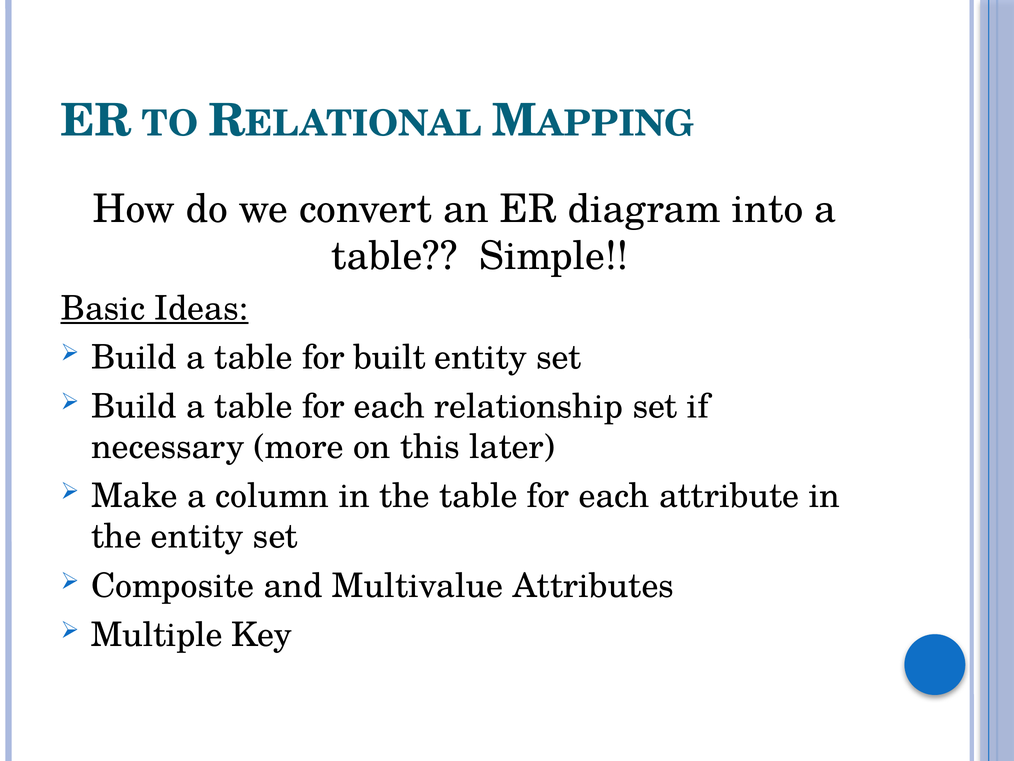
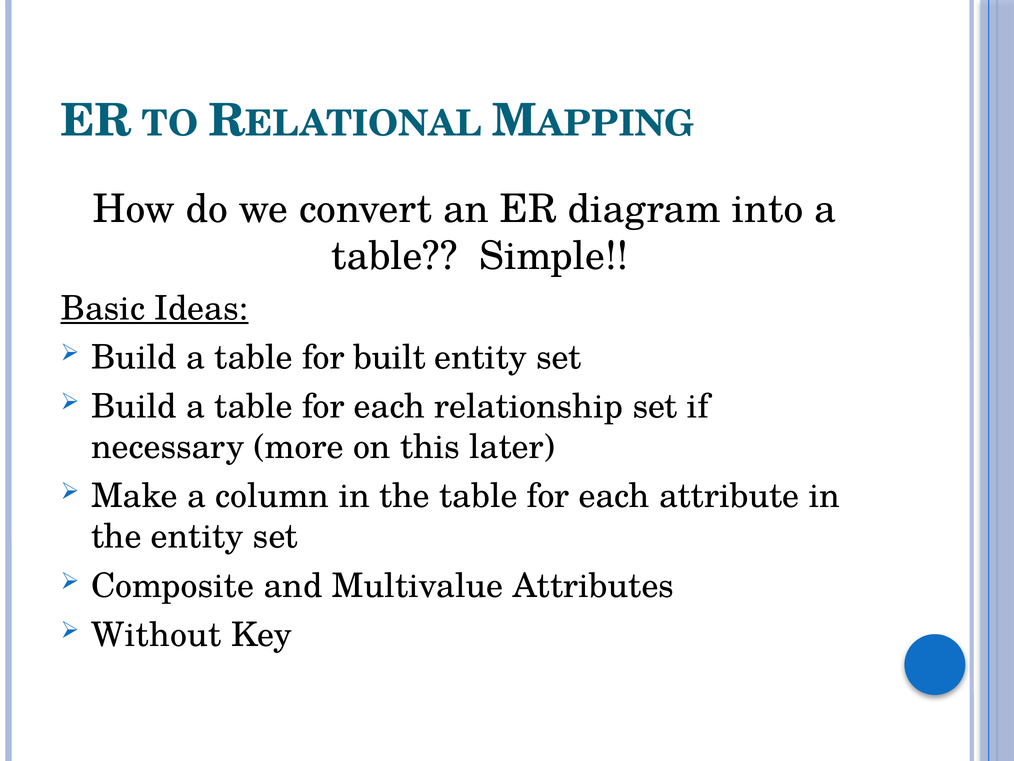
Multiple: Multiple -> Without
